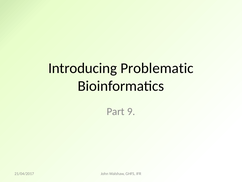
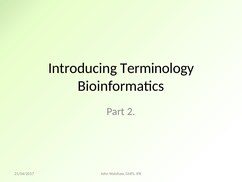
Problematic: Problematic -> Terminology
9: 9 -> 2
